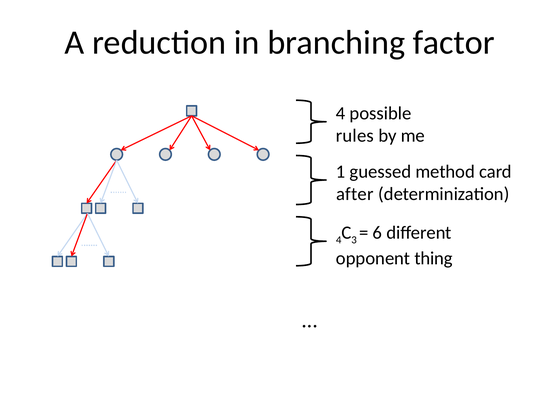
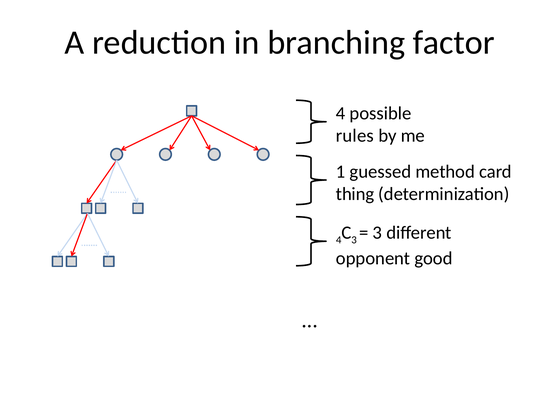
after: after -> thing
6 at (377, 233): 6 -> 3
thing: thing -> good
